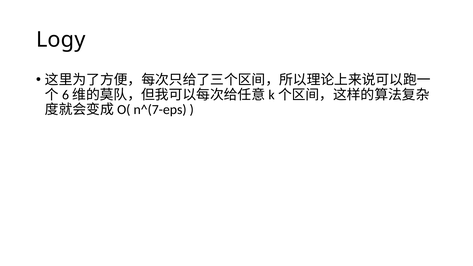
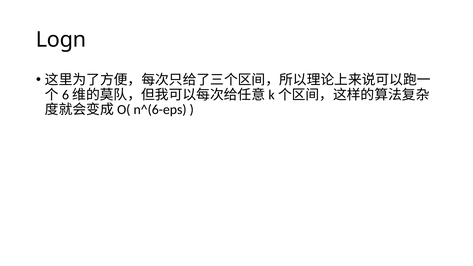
Logy: Logy -> Logn
n^(7-eps: n^(7-eps -> n^(6-eps
